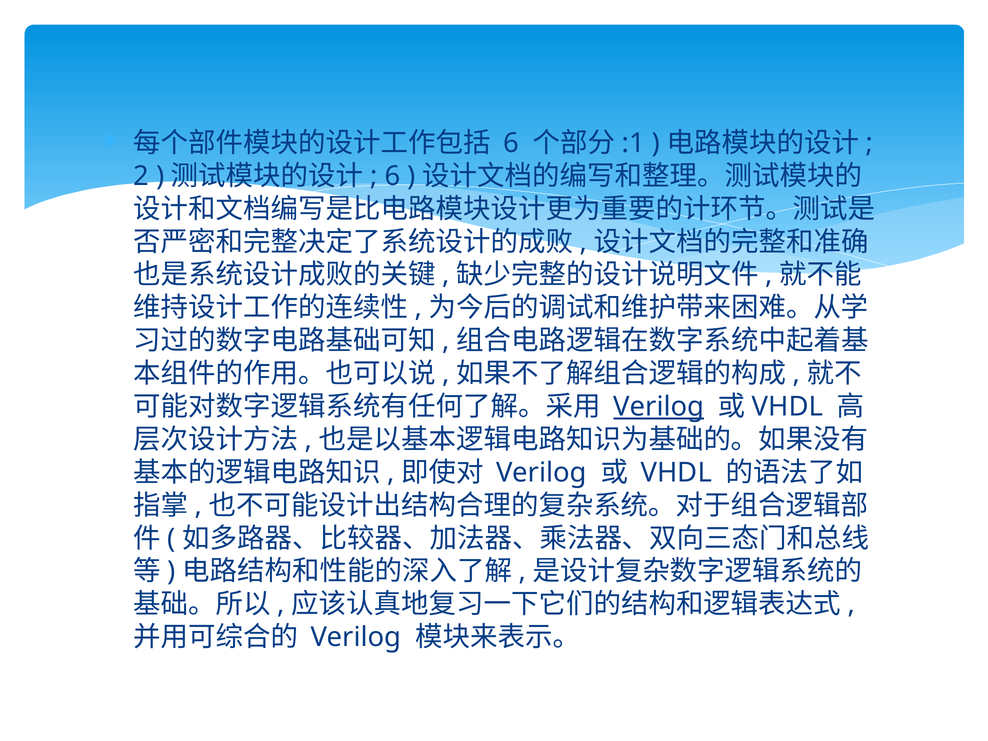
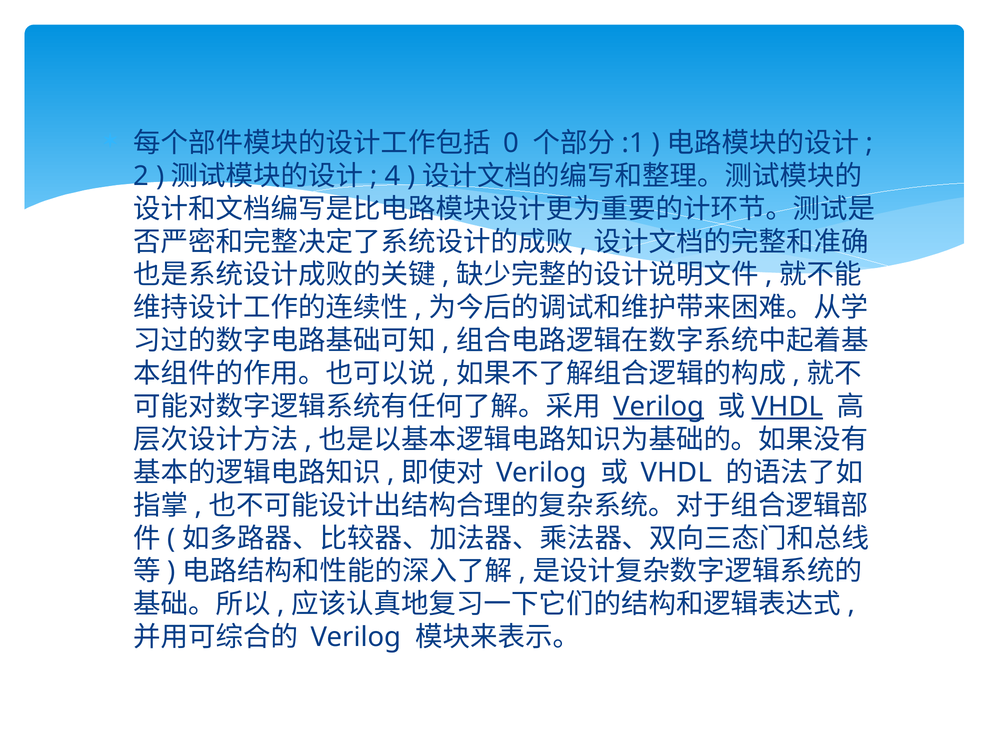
6 at (511, 143): 6 -> 0
6 at (392, 176): 6 -> 4
VHDL at (787, 407) underline: none -> present
